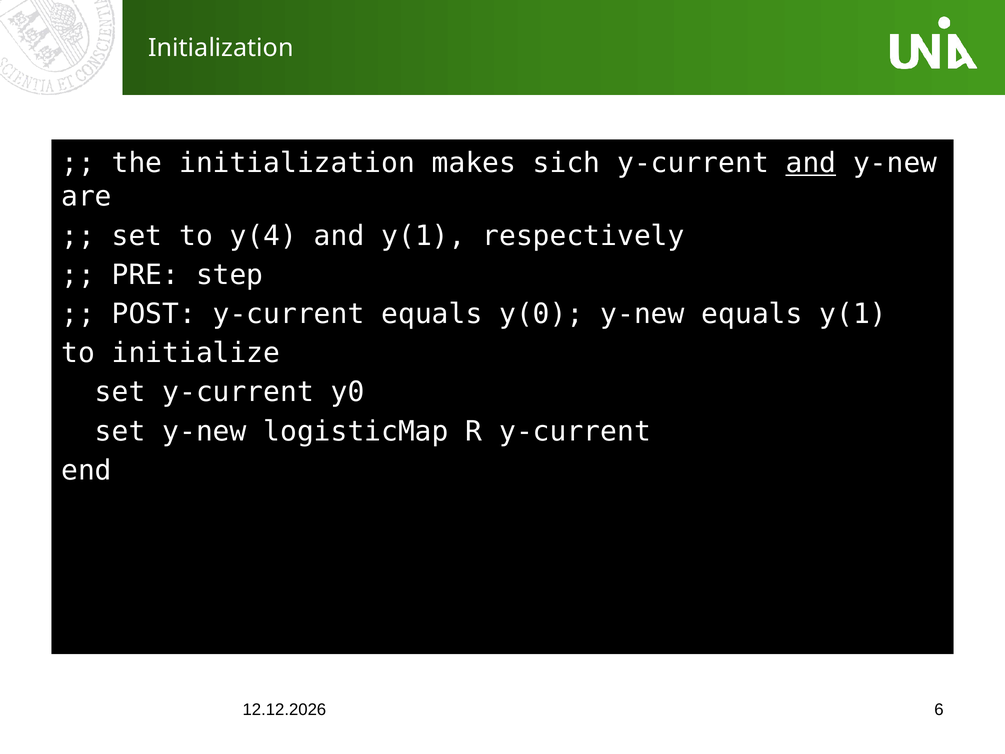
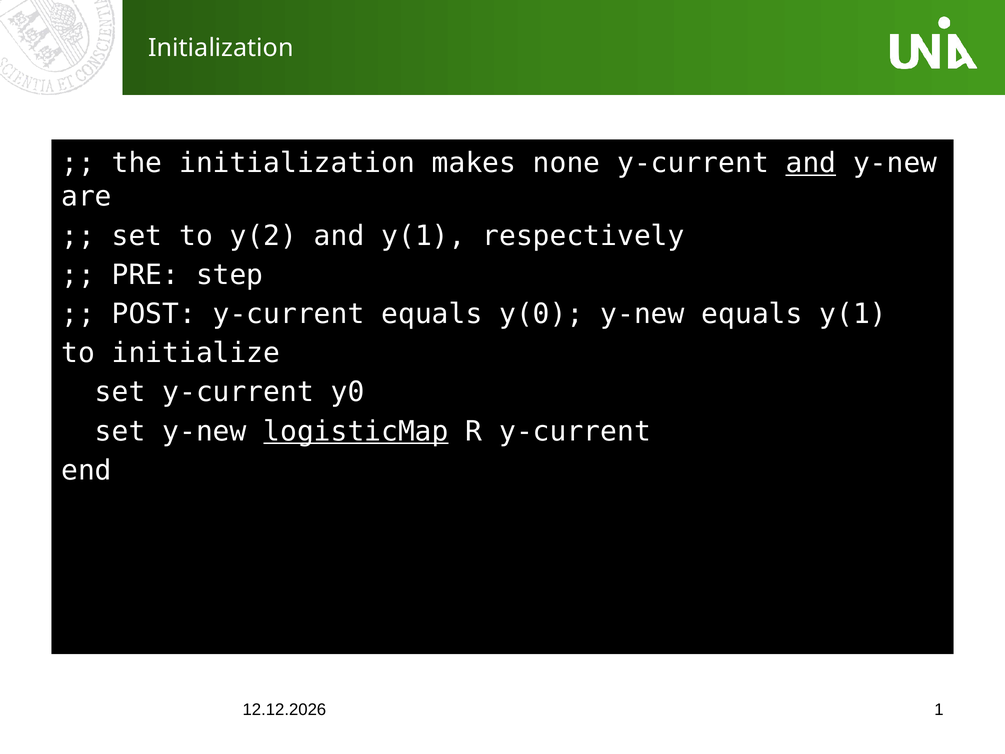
sich: sich -> none
y(4: y(4 -> y(2
logisticMap underline: none -> present
6: 6 -> 1
